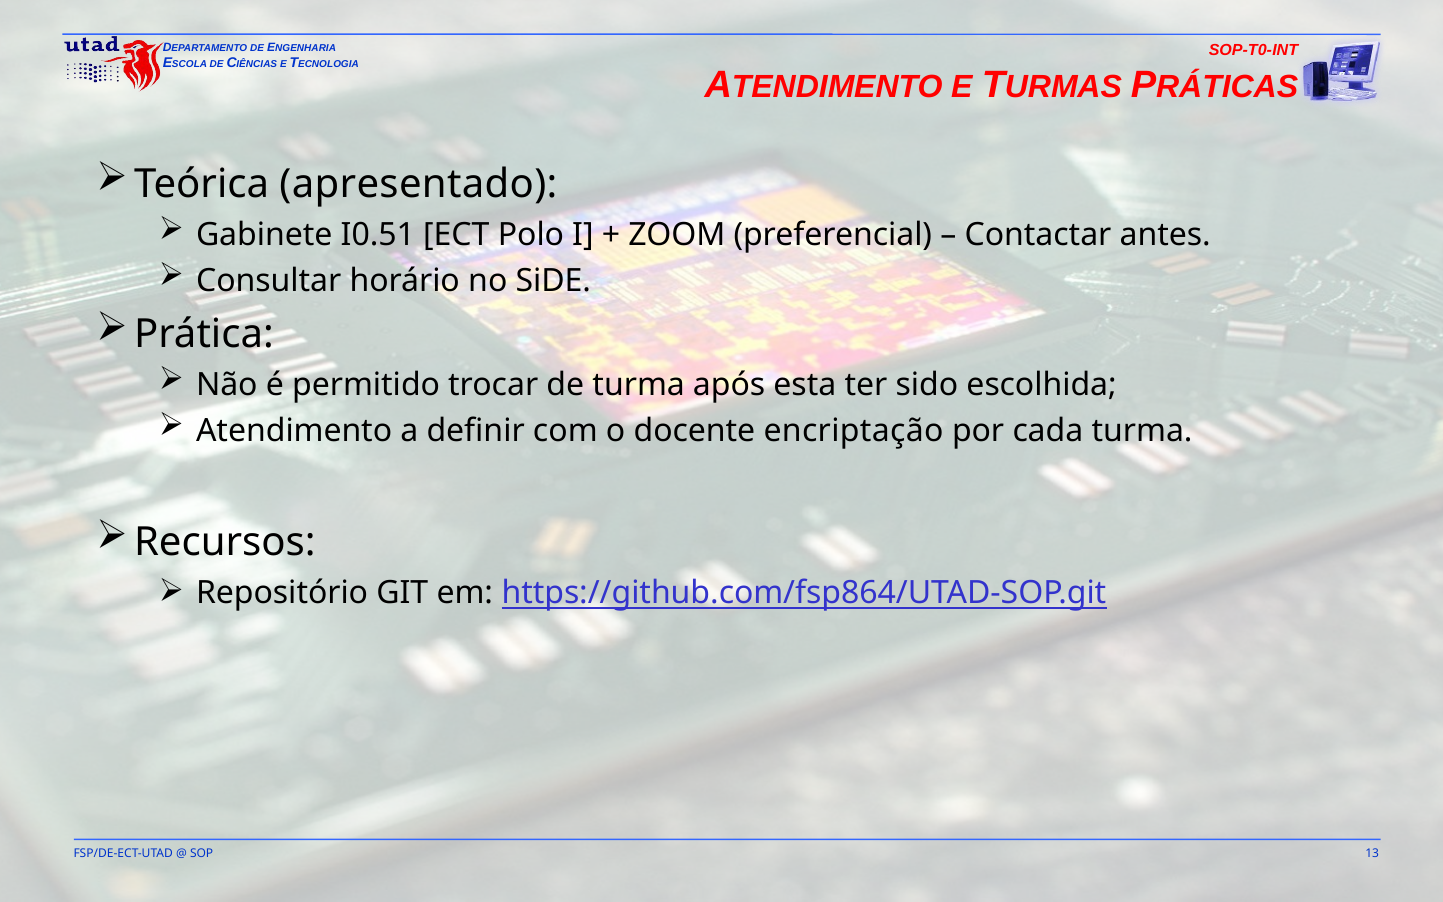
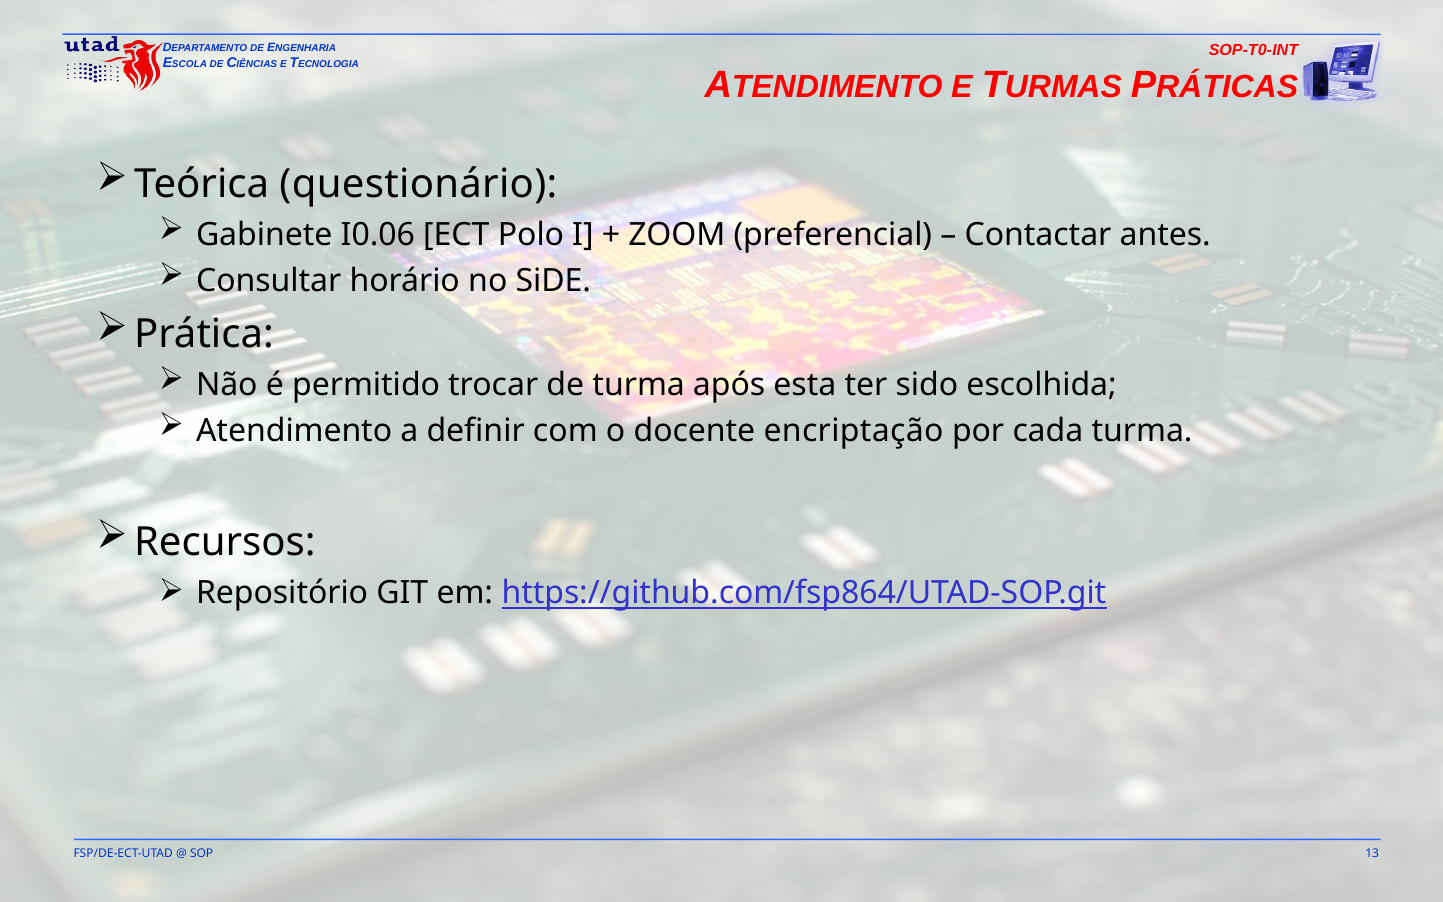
apresentado: apresentado -> questionário
I0.51: I0.51 -> I0.06
